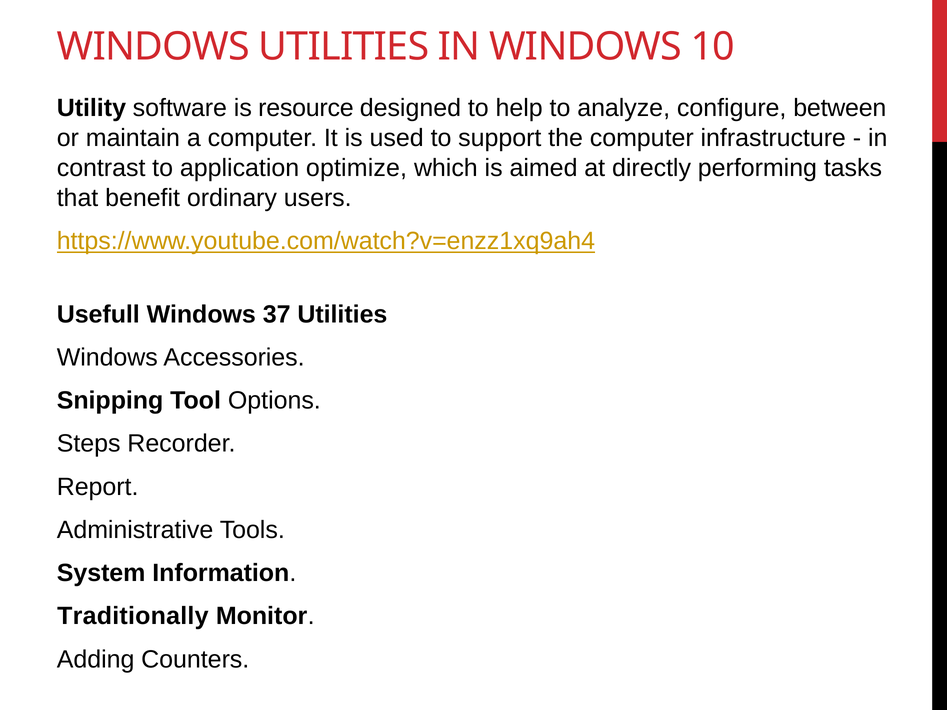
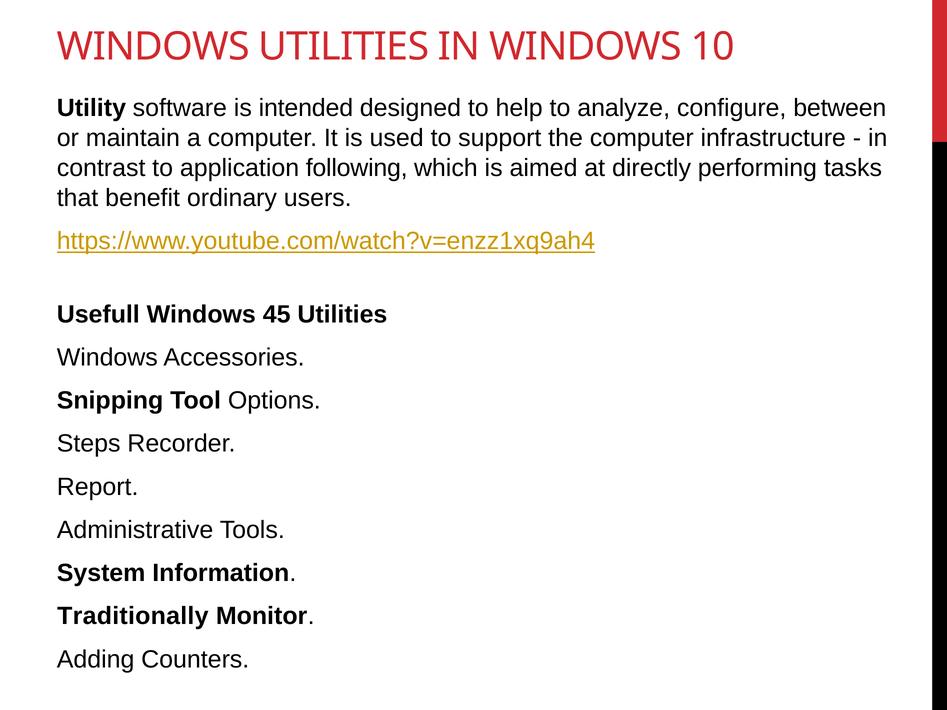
resource: resource -> intended
optimize: optimize -> following
37: 37 -> 45
